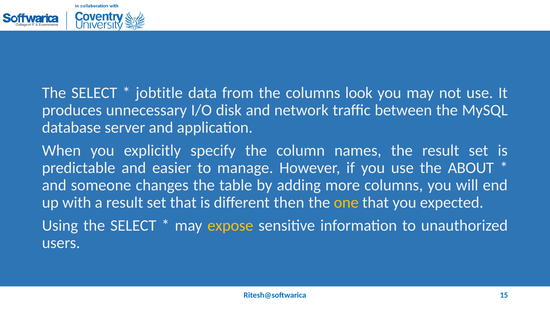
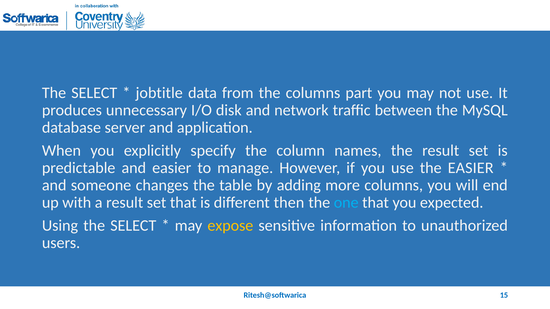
look: look -> part
the ABOUT: ABOUT -> EASIER
one colour: yellow -> light blue
